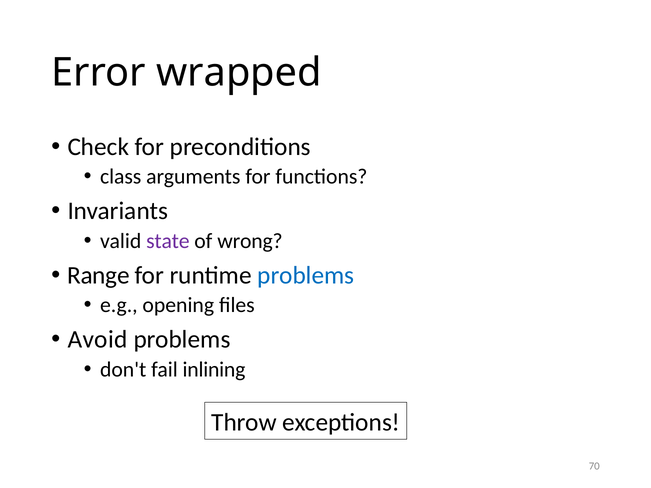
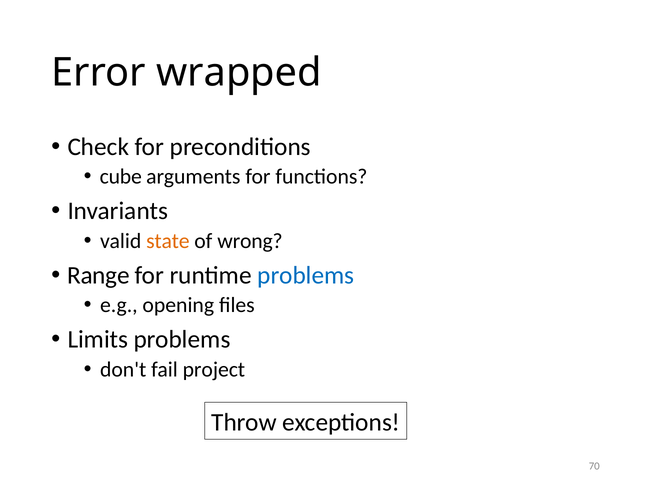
class: class -> cube
state colour: purple -> orange
Avoid: Avoid -> Limits
inlining: inlining -> project
